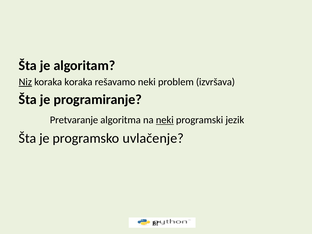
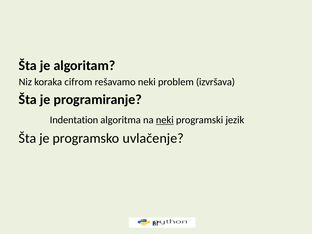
Niz underline: present -> none
koraka koraka: koraka -> cifrom
Pretvaranje: Pretvaranje -> Indentation
